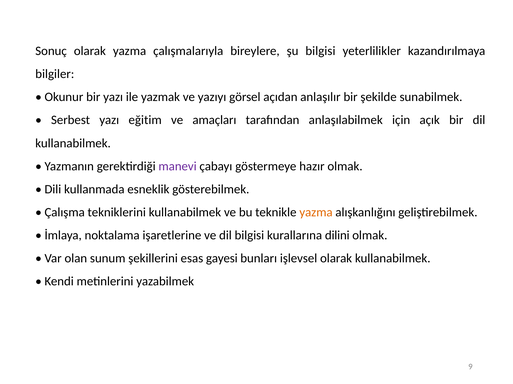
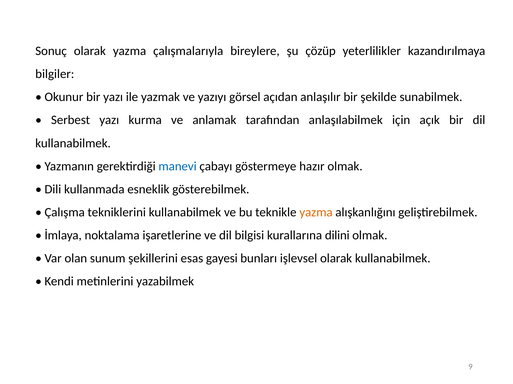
şu bilgisi: bilgisi -> çözüp
eğitim: eğitim -> kurma
amaçları: amaçları -> anlamak
manevi colour: purple -> blue
